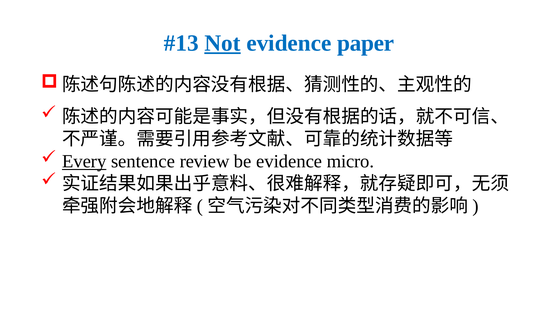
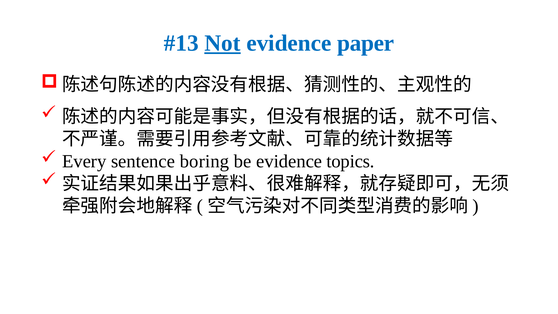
Every underline: present -> none
review: review -> boring
micro: micro -> topics
